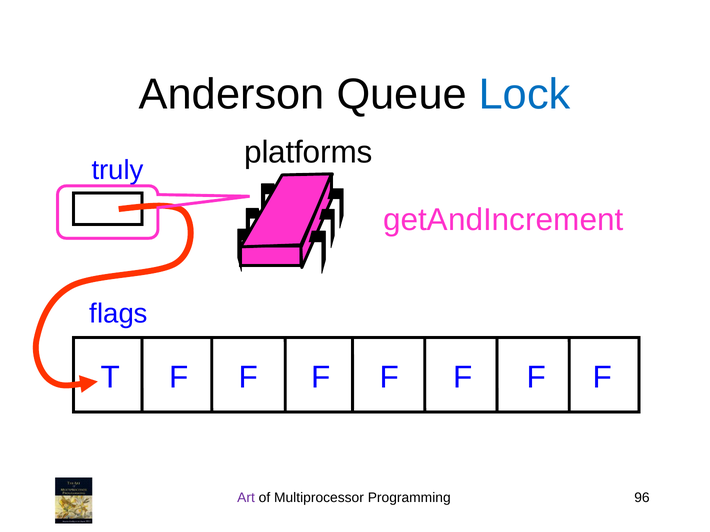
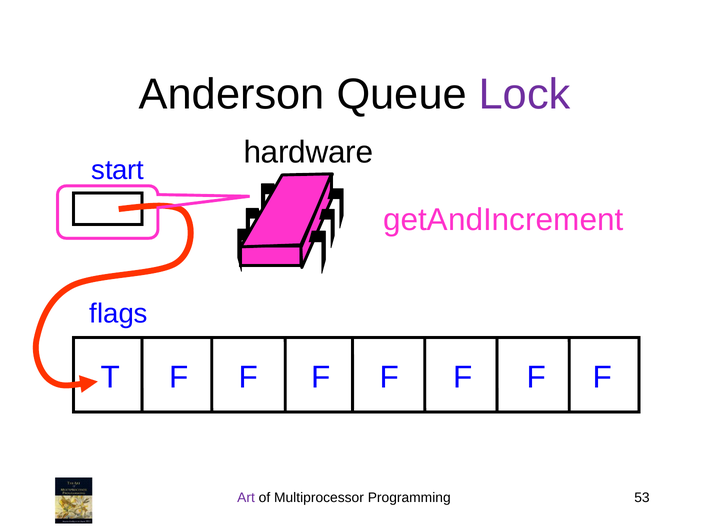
Lock colour: blue -> purple
platforms: platforms -> hardware
truly: truly -> start
96: 96 -> 53
